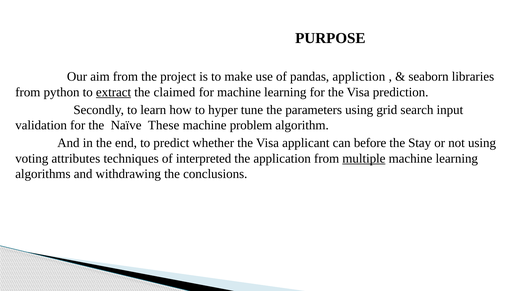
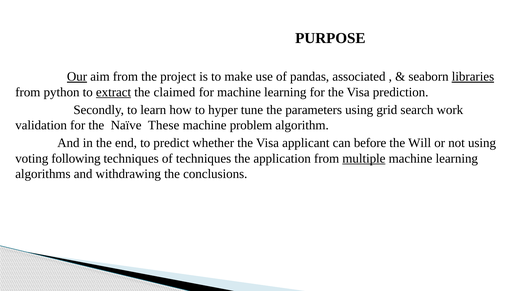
Our underline: none -> present
appliction: appliction -> associated
libraries underline: none -> present
input: input -> work
Stay: Stay -> Will
attributes: attributes -> following
of interpreted: interpreted -> techniques
